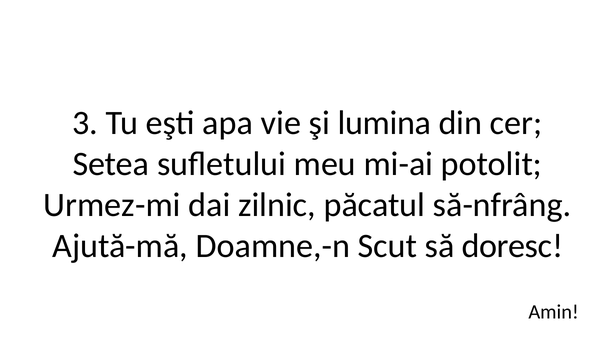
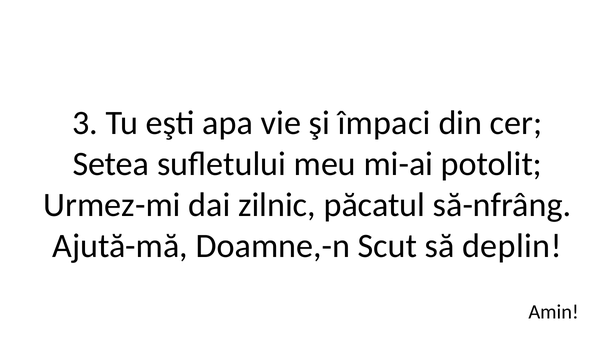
lumina: lumina -> împaci
doresc: doresc -> deplin
